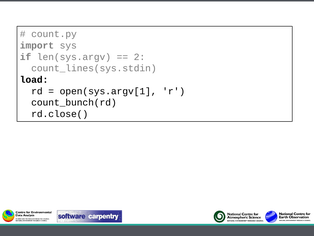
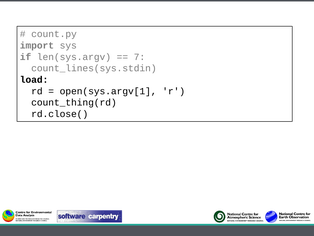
2: 2 -> 7
count_bunch(rd: count_bunch(rd -> count_thing(rd
